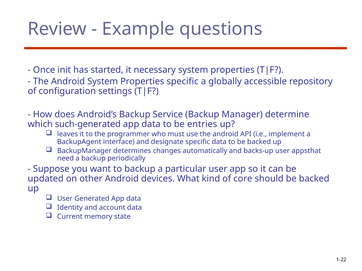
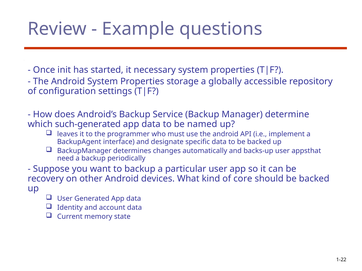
Properties specific: specific -> storage
entries: entries -> named
updated: updated -> recovery
